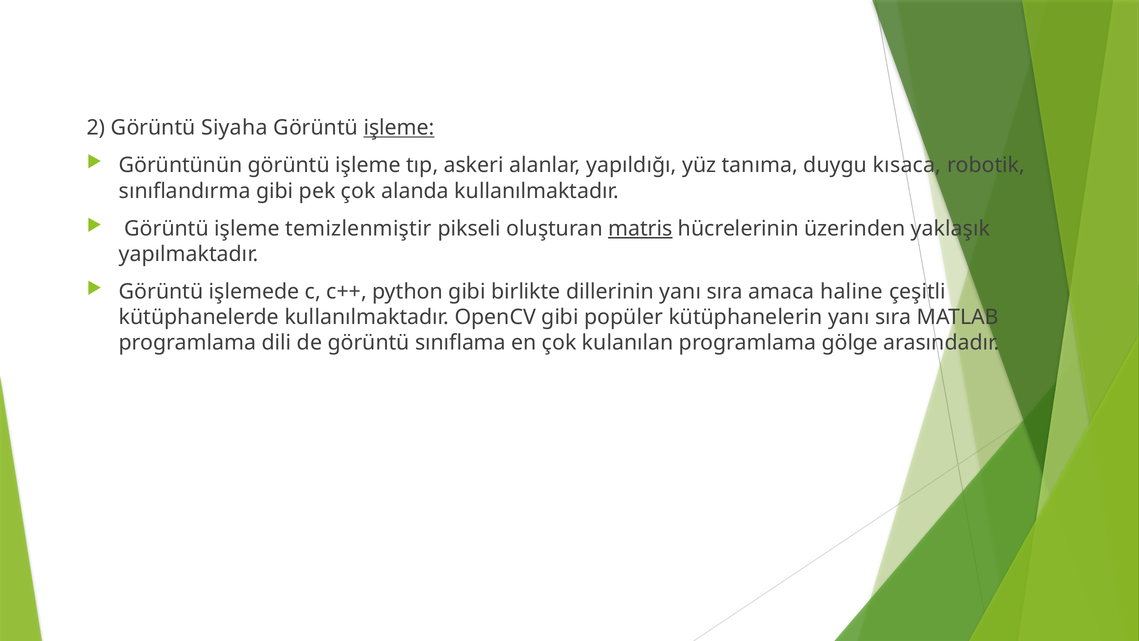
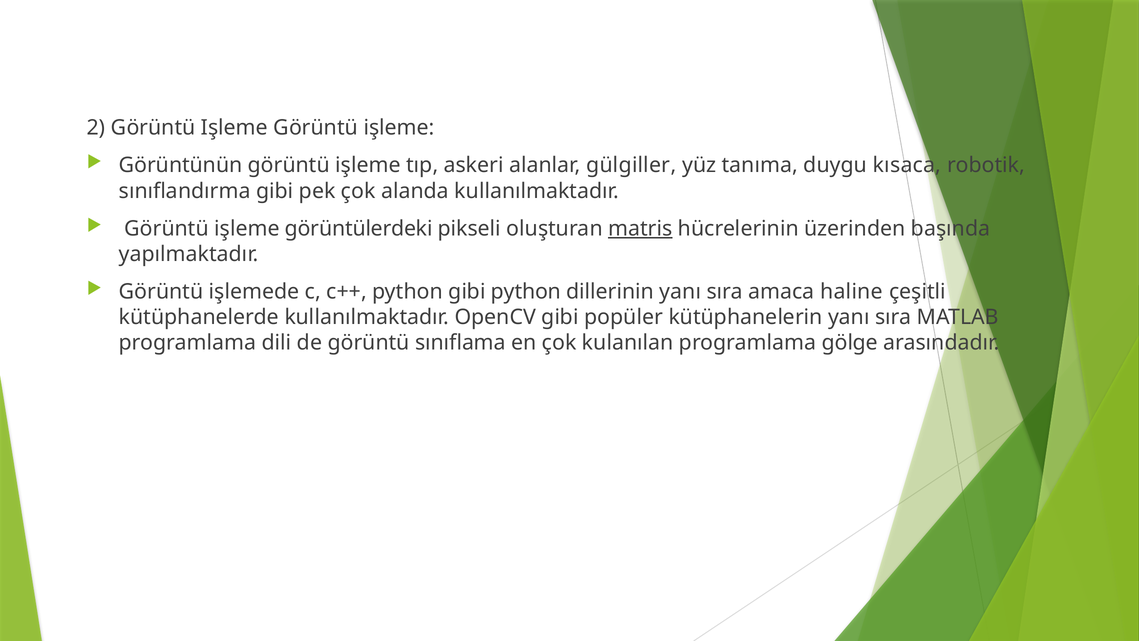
2 Görüntü Siyaha: Siyaha -> Işleme
işleme at (399, 128) underline: present -> none
yapıldığı: yapıldığı -> gülgiller
temizlenmiştir: temizlenmiştir -> görüntülerdeki
yaklaşık: yaklaşık -> başında
gibi birlikte: birlikte -> python
